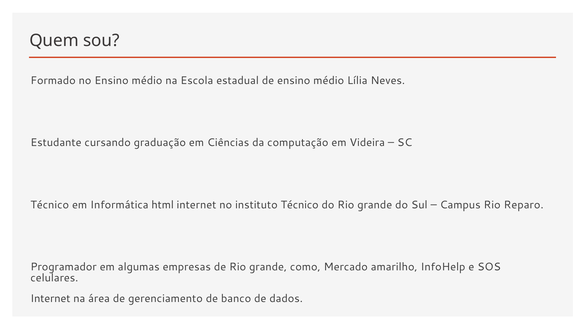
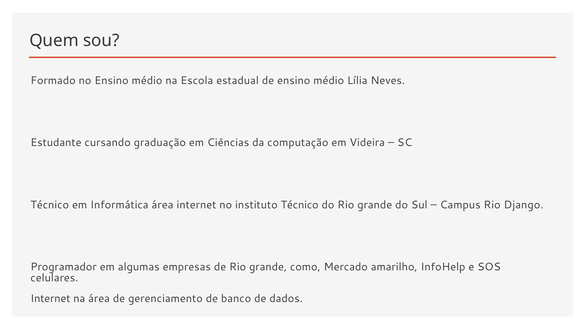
Informática html: html -> área
Reparo: Reparo -> Django
